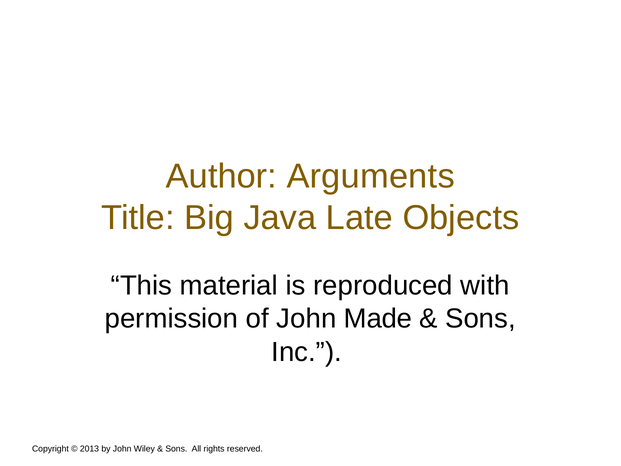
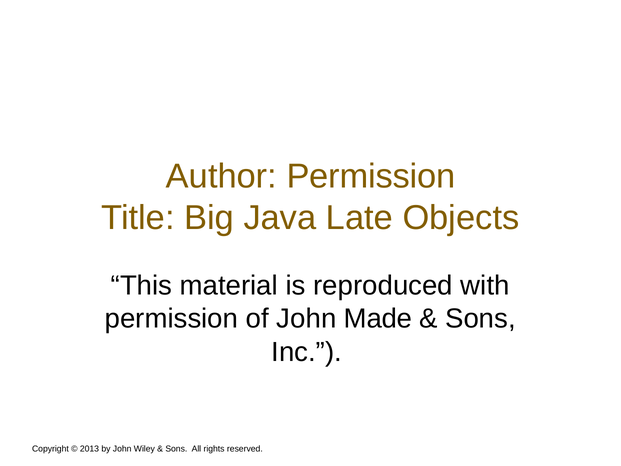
Author Arguments: Arguments -> Permission
